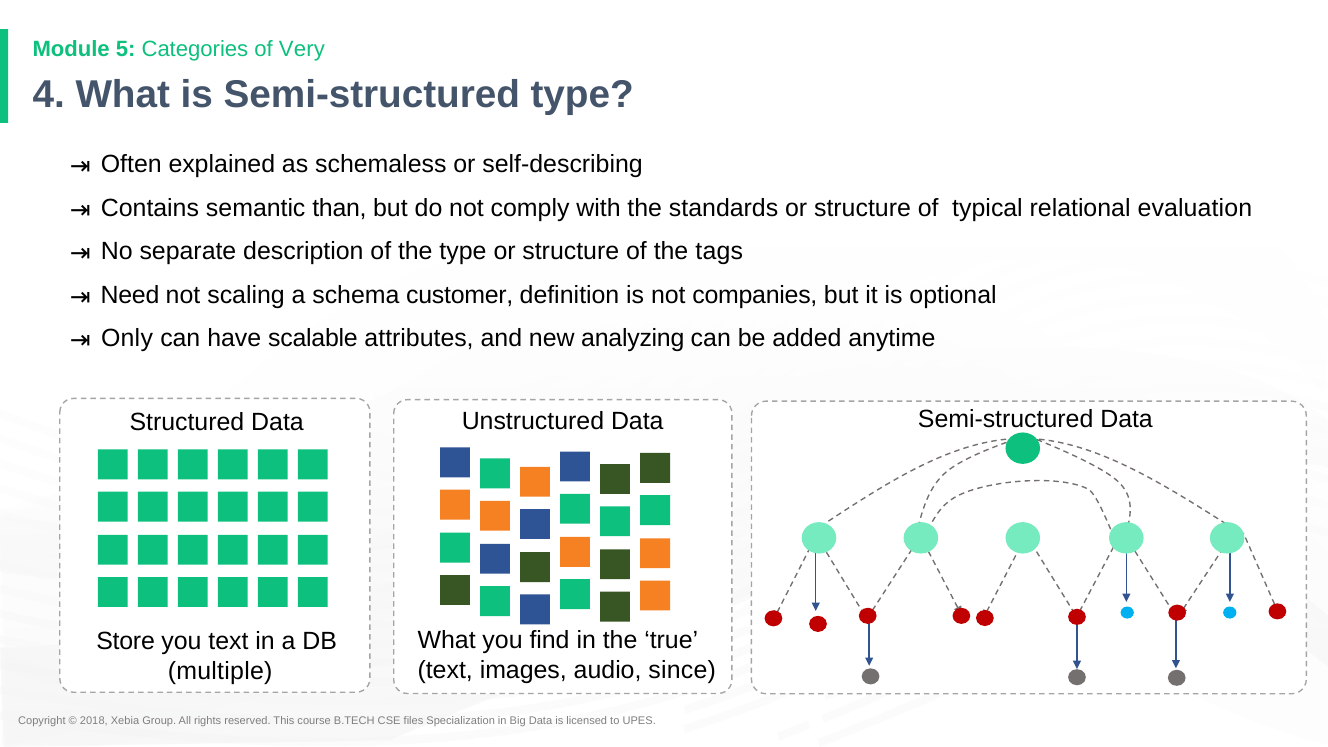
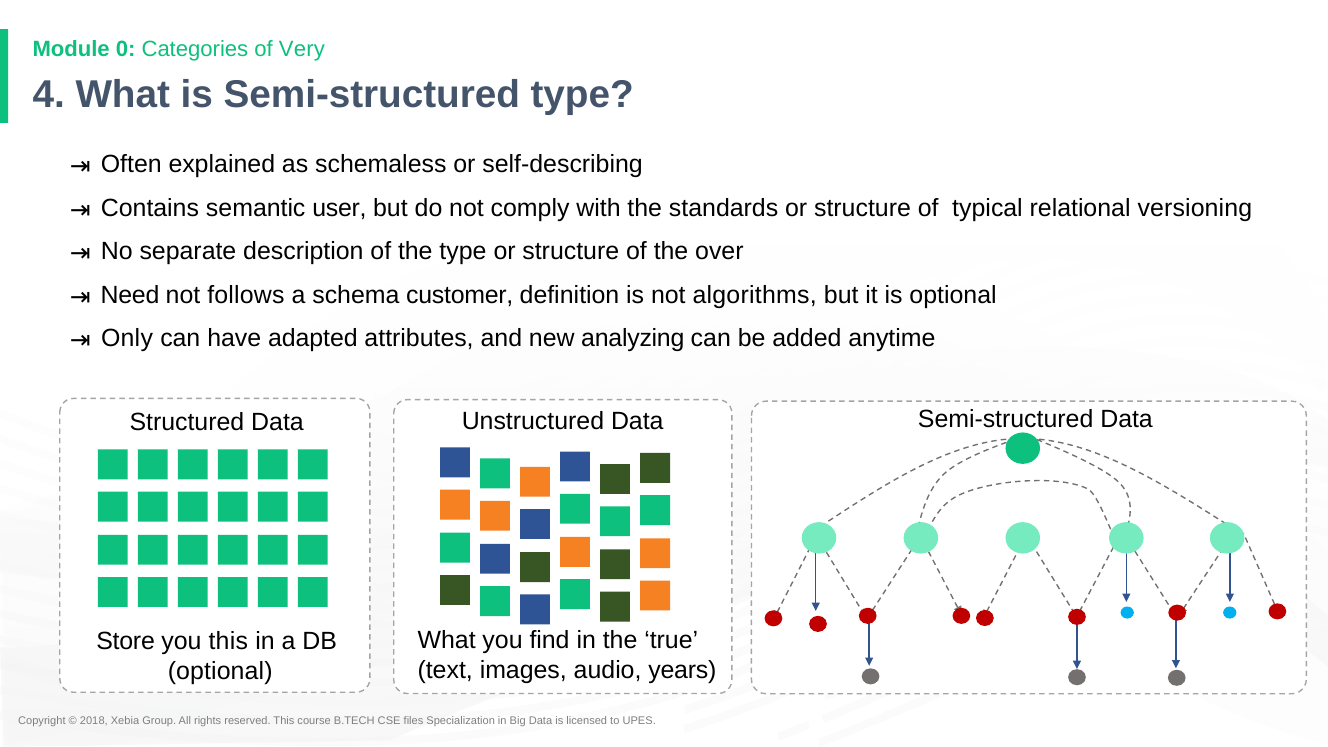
5: 5 -> 0
than: than -> user
evaluation: evaluation -> versioning
tags: tags -> over
scaling: scaling -> follows
companies: companies -> algorithms
scalable: scalable -> adapted
you text: text -> this
since: since -> years
multiple at (220, 671): multiple -> optional
